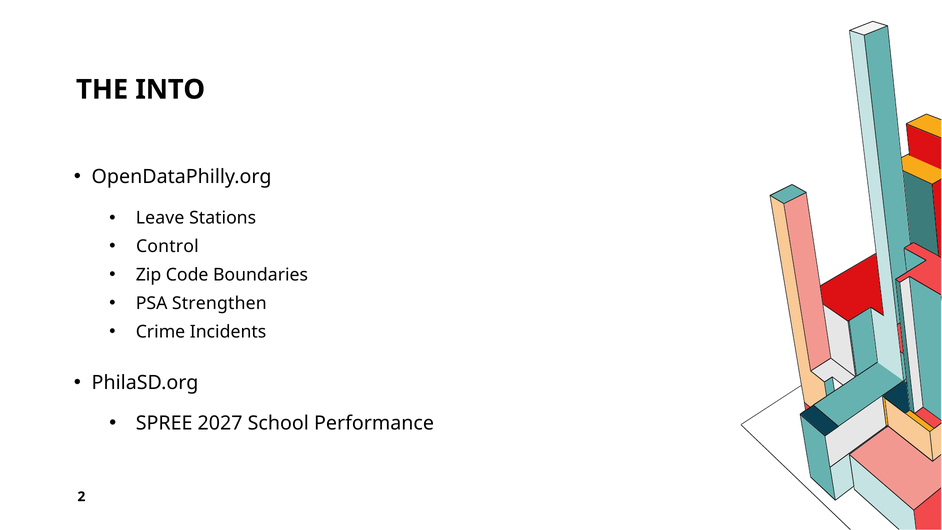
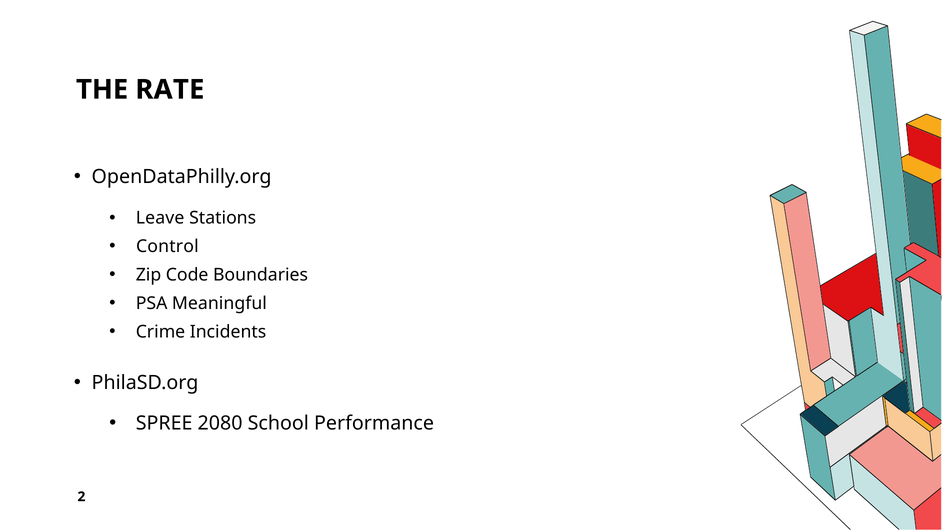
INTO: INTO -> RATE
Strengthen: Strengthen -> Meaningful
2027: 2027 -> 2080
